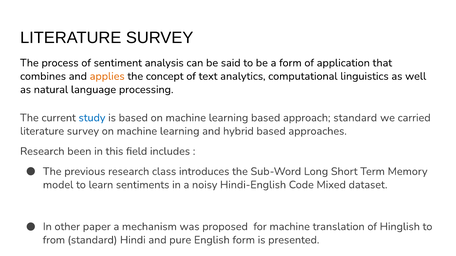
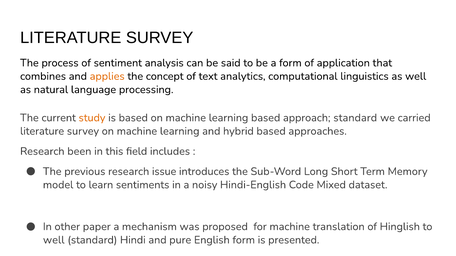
study colour: blue -> orange
class: class -> issue
from at (54, 240): from -> well
